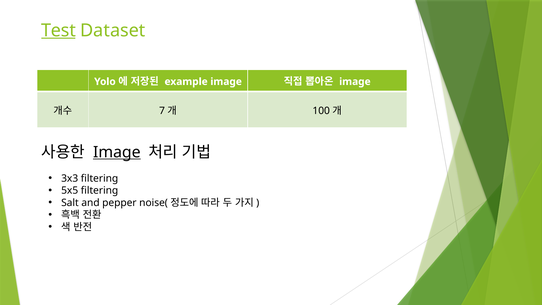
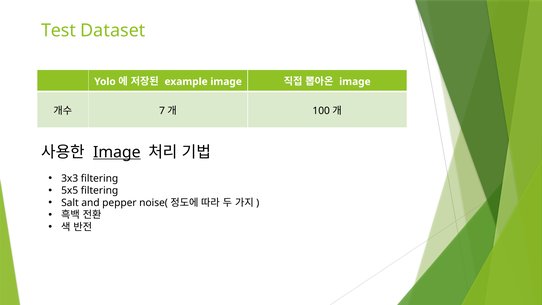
Test underline: present -> none
